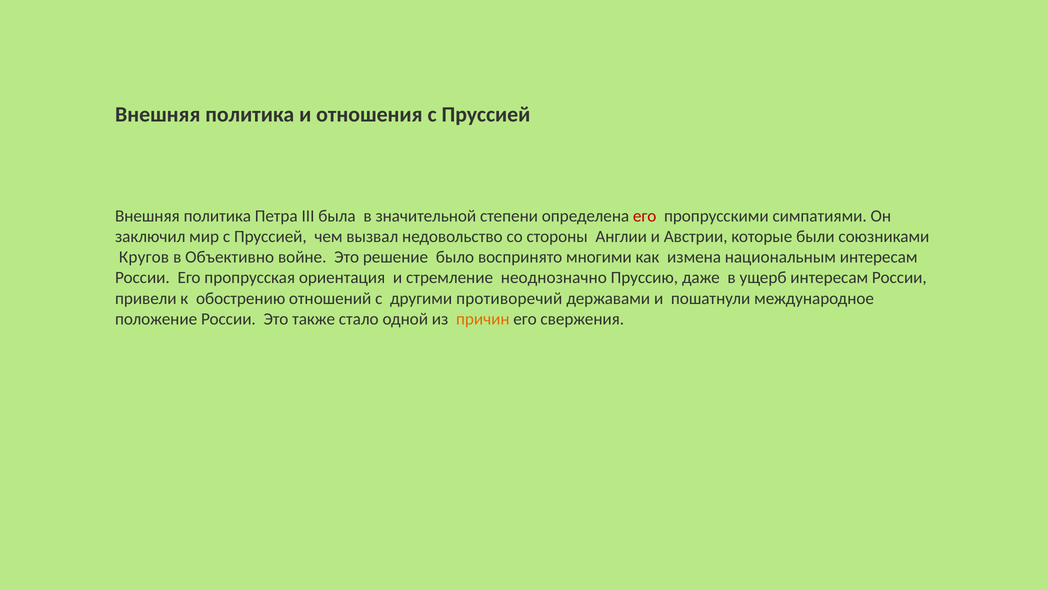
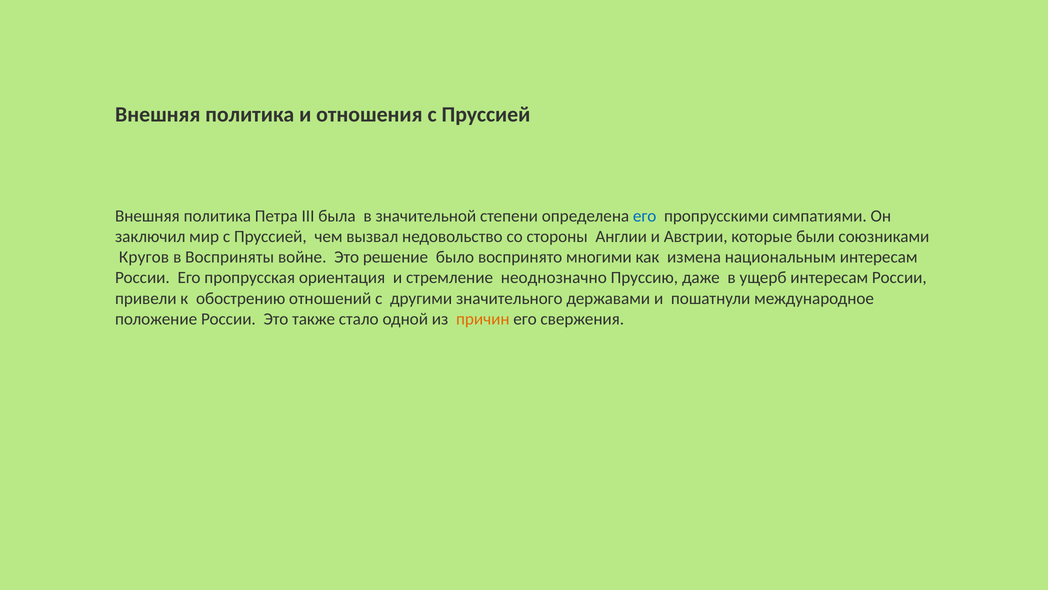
его at (645, 216) colour: red -> blue
Объективно: Объективно -> Восприняты
противоречий: противоречий -> значительного
